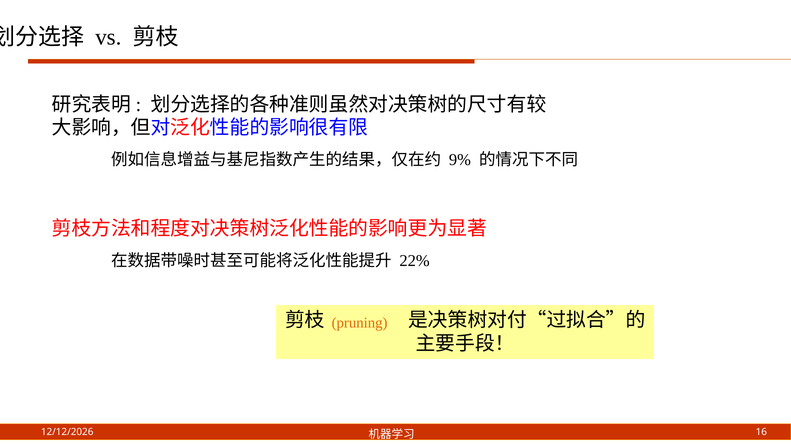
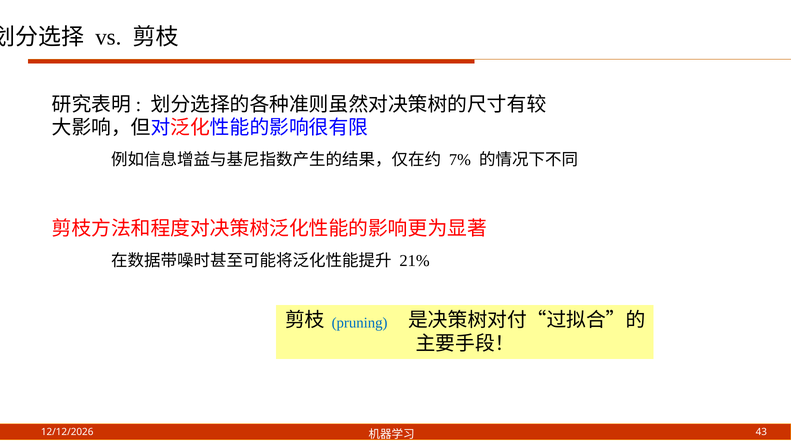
9%: 9% -> 7%
22%: 22% -> 21%
pruning colour: orange -> blue
16: 16 -> 43
